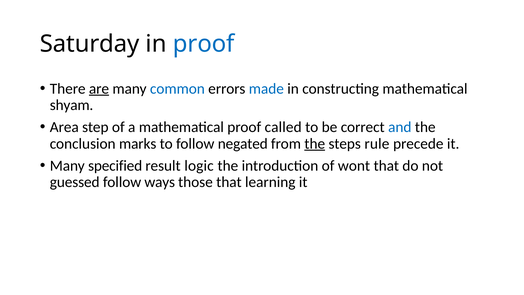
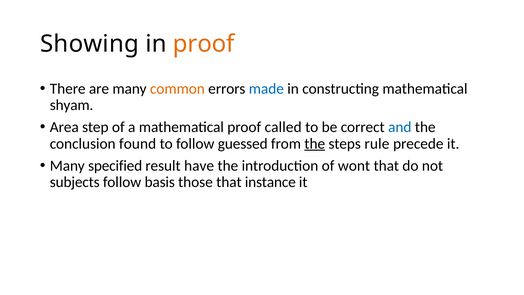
Saturday: Saturday -> Showing
proof at (204, 44) colour: blue -> orange
are underline: present -> none
common colour: blue -> orange
marks: marks -> found
negated: negated -> guessed
logic: logic -> have
guessed: guessed -> subjects
ways: ways -> basis
learning: learning -> instance
